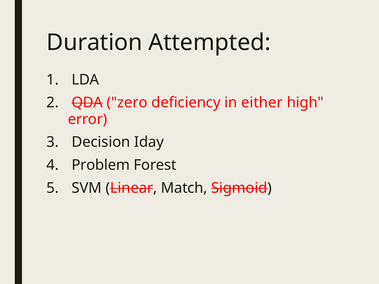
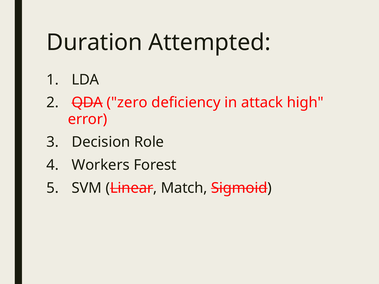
either: either -> attack
Iday: Iday -> Role
Problem: Problem -> Workers
